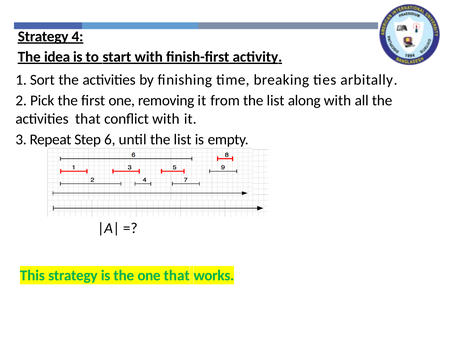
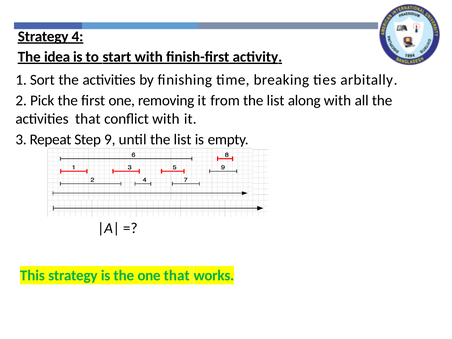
6: 6 -> 9
